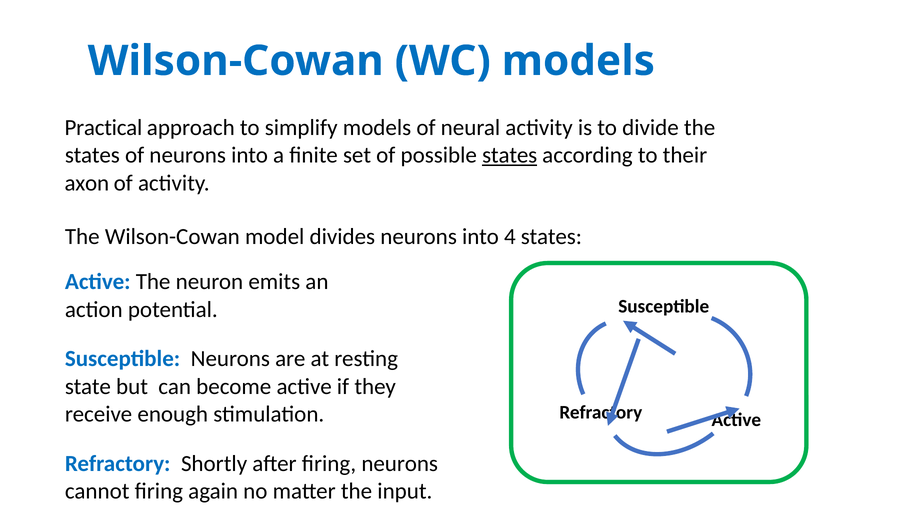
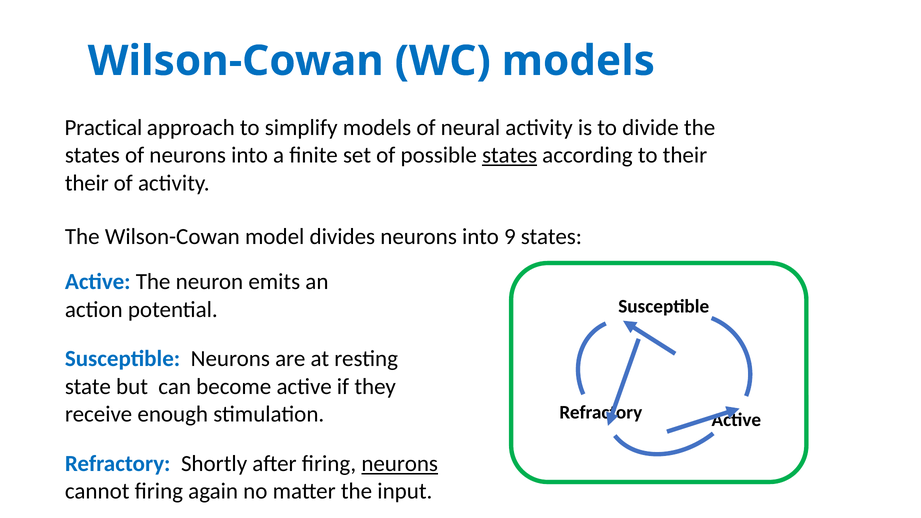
axon at (87, 183): axon -> their
4: 4 -> 9
neurons at (400, 464) underline: none -> present
